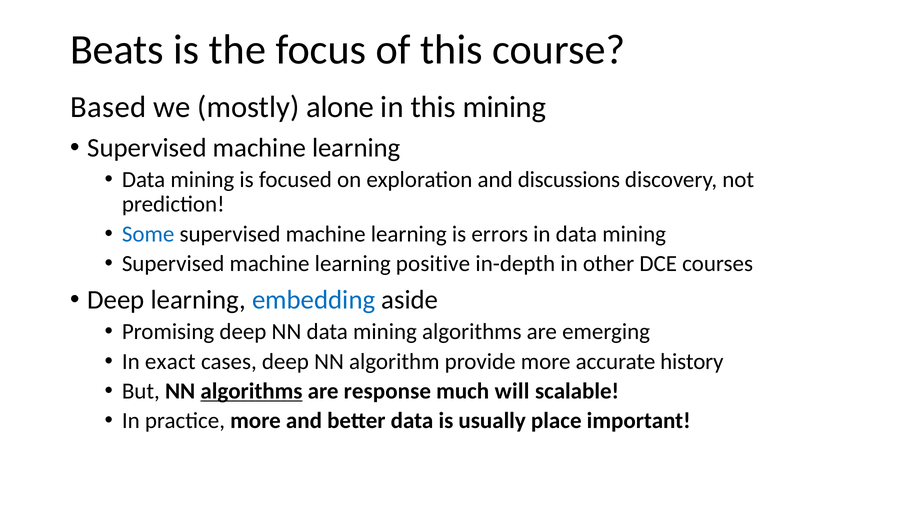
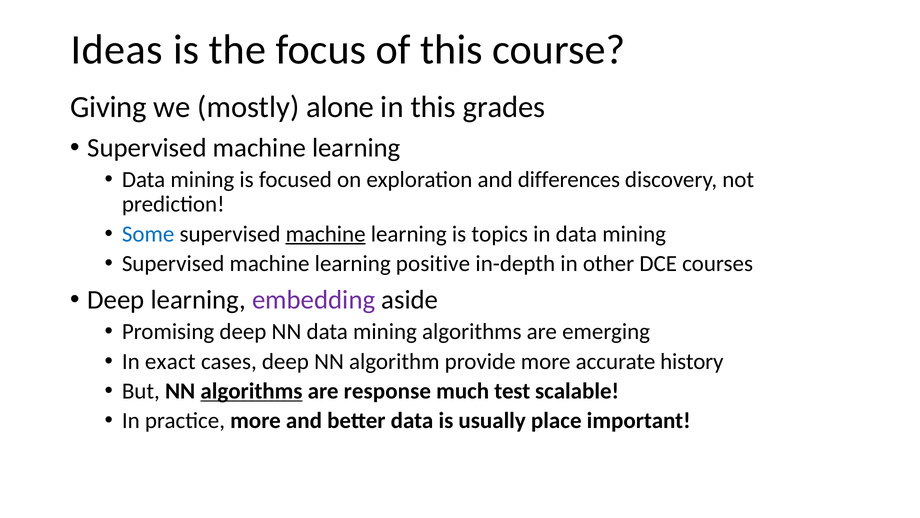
Beats: Beats -> Ideas
Based: Based -> Giving
this mining: mining -> grades
discussions: discussions -> differences
machine at (326, 234) underline: none -> present
errors: errors -> topics
embedding colour: blue -> purple
will: will -> test
